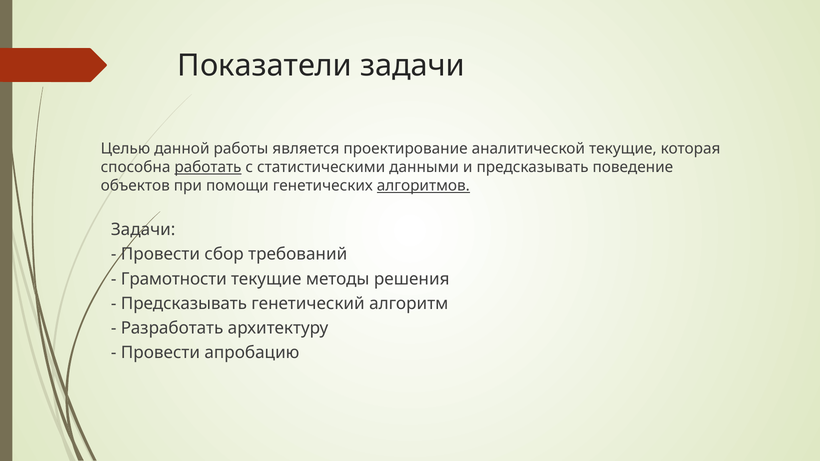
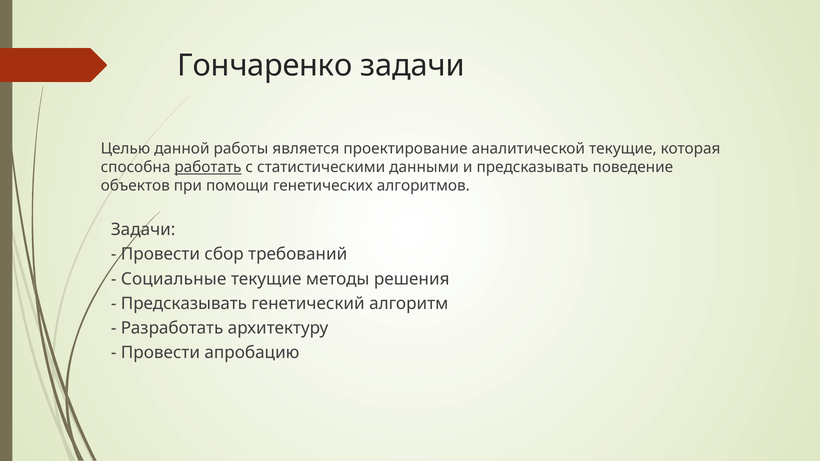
Показатели: Показатели -> Гончаренко
алгоритмов underline: present -> none
Грамотности: Грамотности -> Социальные
